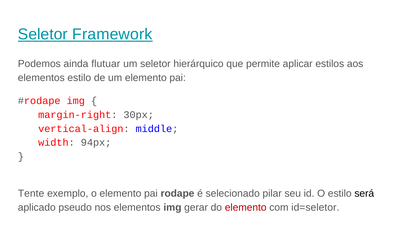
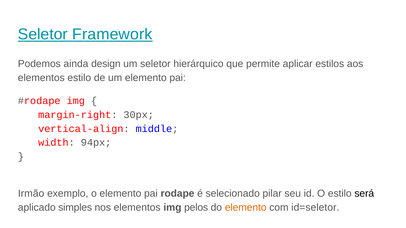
flutuar: flutuar -> design
Tente: Tente -> Irmão
pseudo: pseudo -> simples
gerar: gerar -> pelos
elemento at (246, 208) colour: red -> orange
